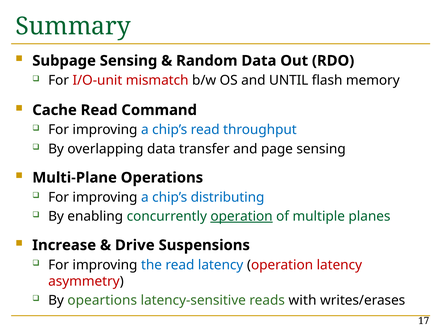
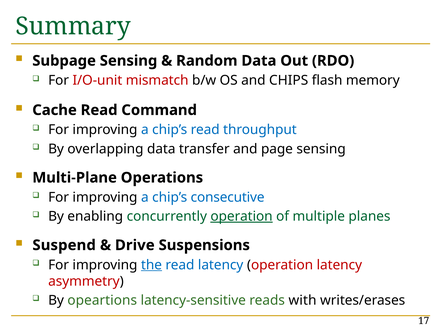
UNTIL: UNTIL -> CHIPS
distributing: distributing -> consecutive
Increase: Increase -> Suspend
the underline: none -> present
